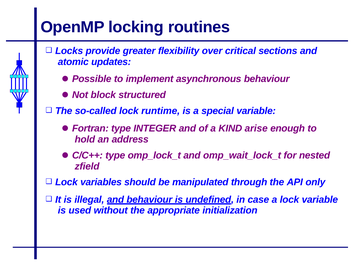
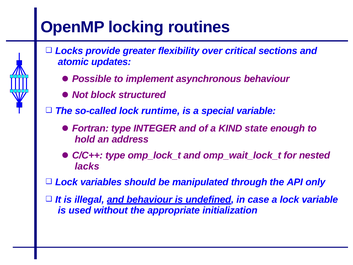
arise: arise -> state
zfield: zfield -> lacks
